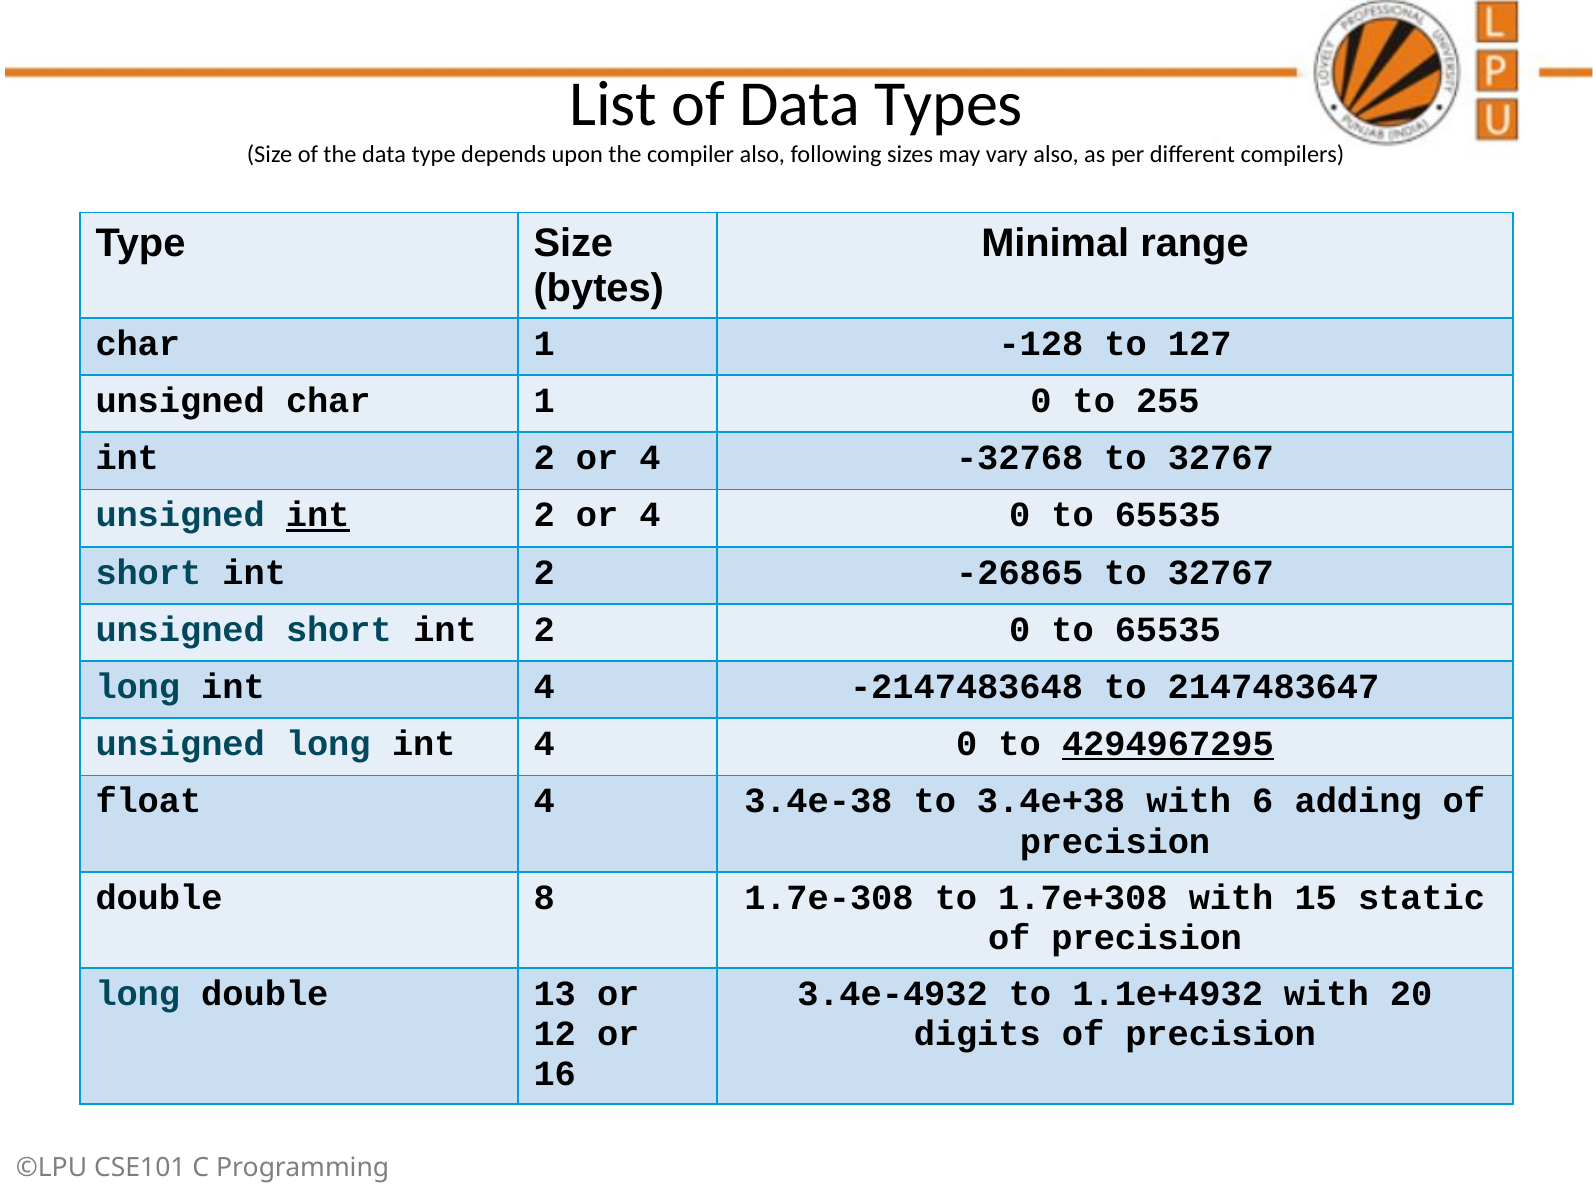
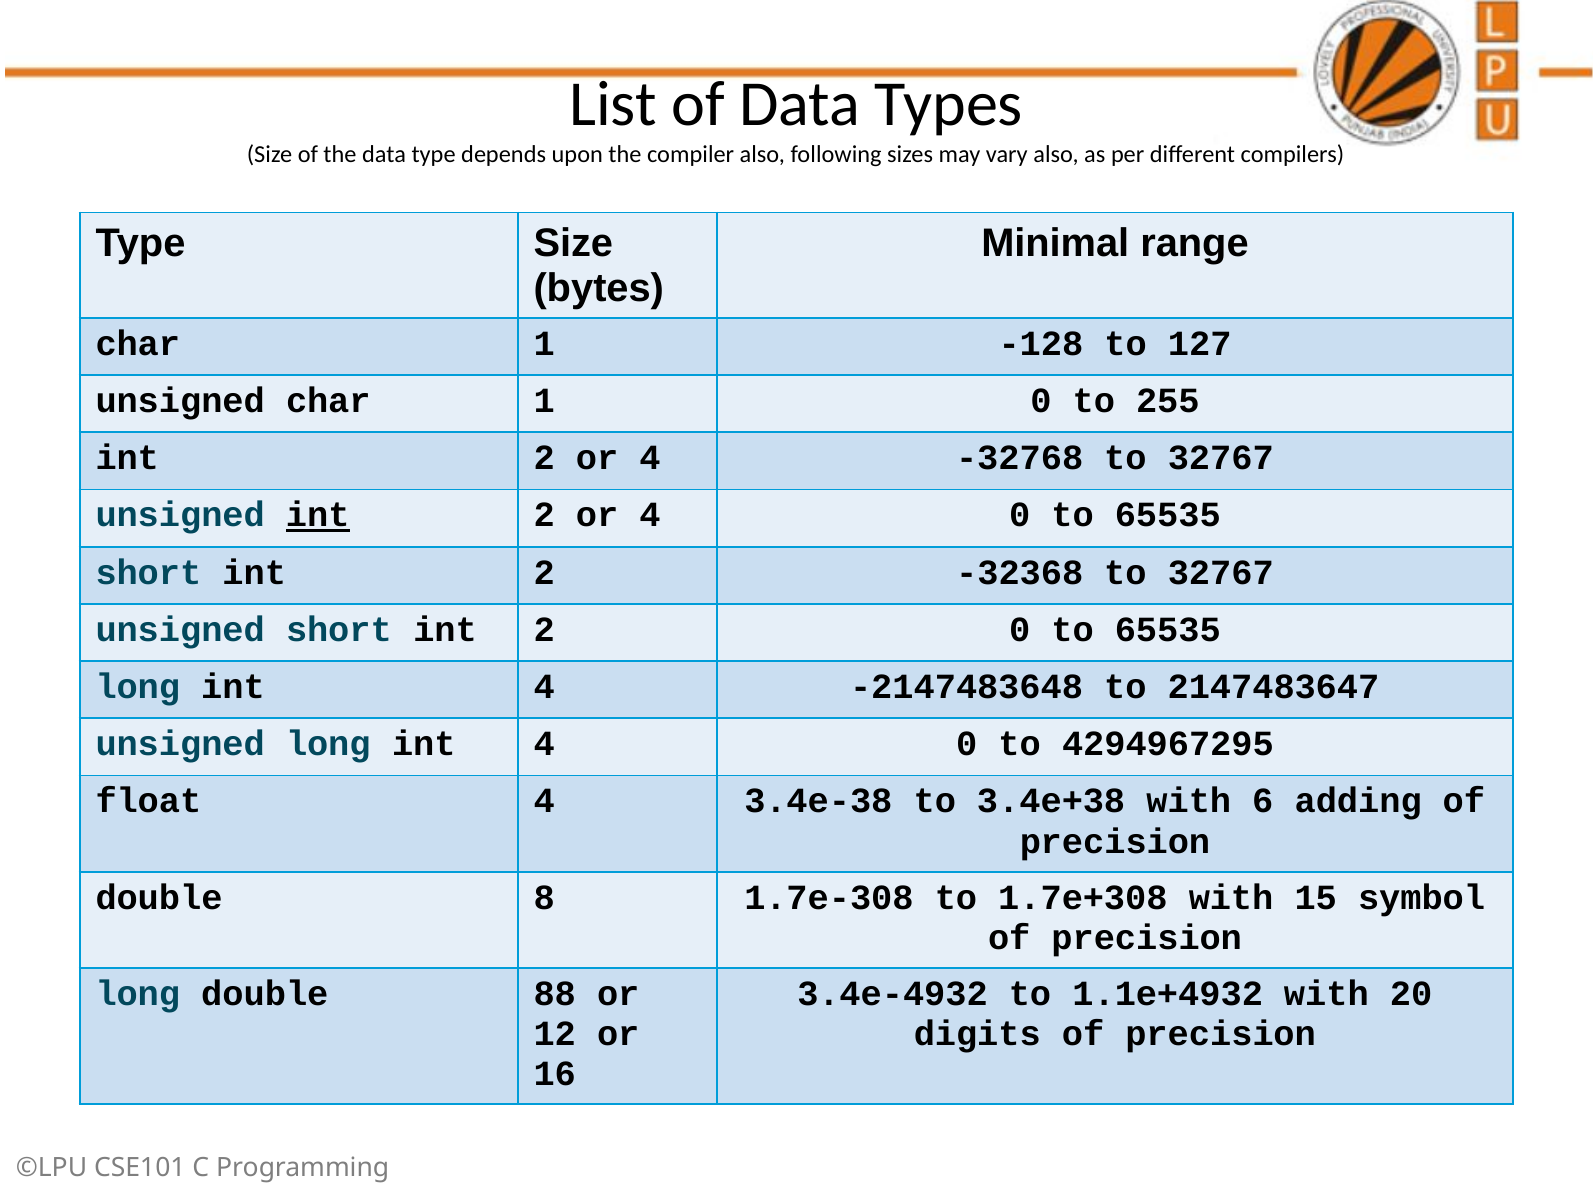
-26865: -26865 -> -32368
4294967295 underline: present -> none
static: static -> symbol
13: 13 -> 88
